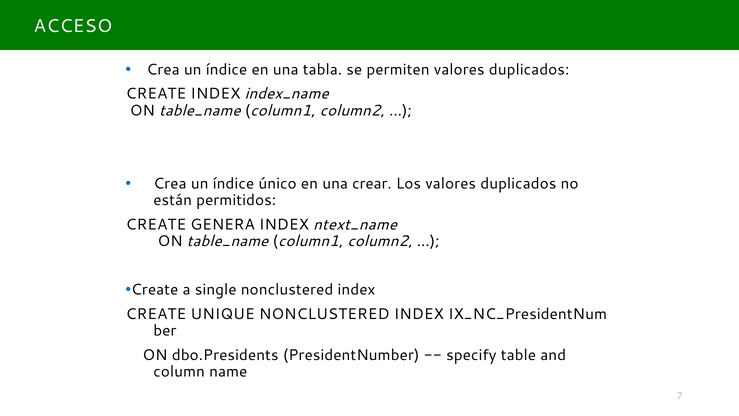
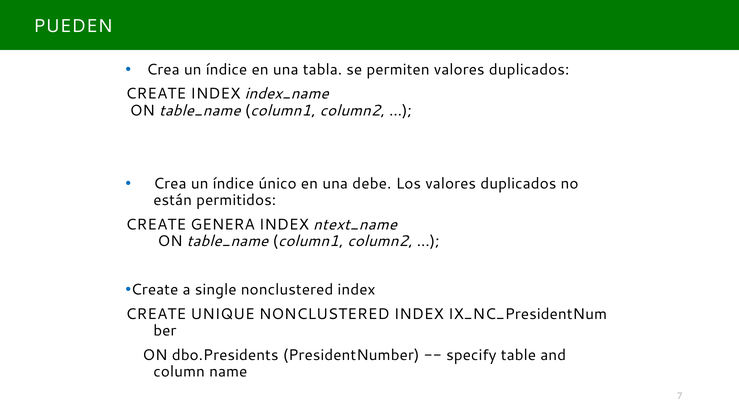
ACCESO: ACCESO -> PUEDEN
crear: crear -> debe
